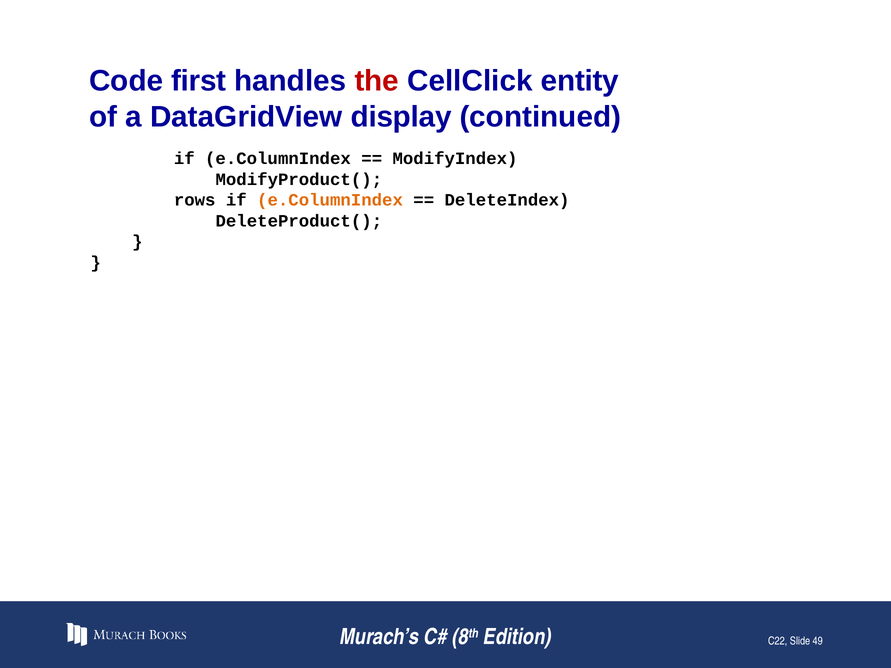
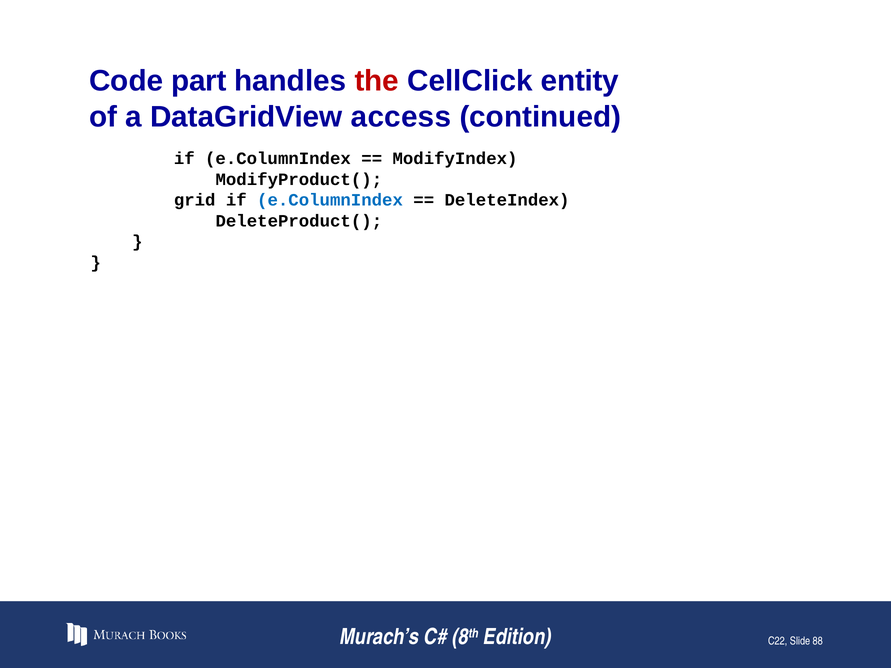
first: first -> part
display: display -> access
rows: rows -> grid
e.ColumnIndex at (330, 200) colour: orange -> blue
49: 49 -> 88
